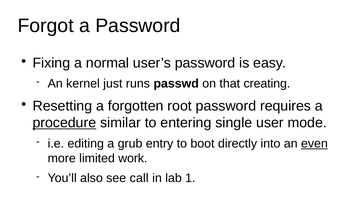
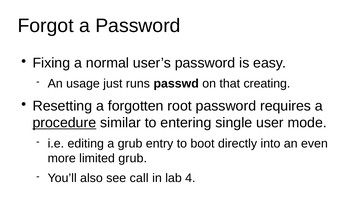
kernel: kernel -> usage
even underline: present -> none
limited work: work -> grub
1: 1 -> 4
